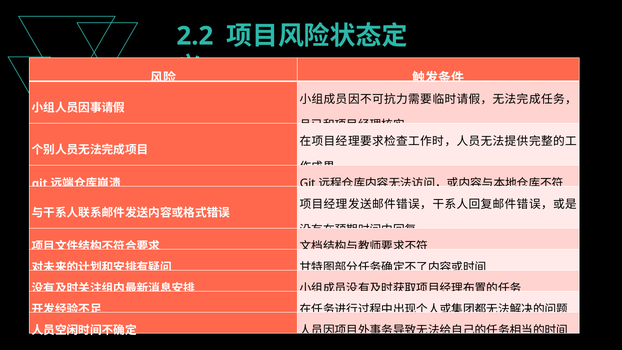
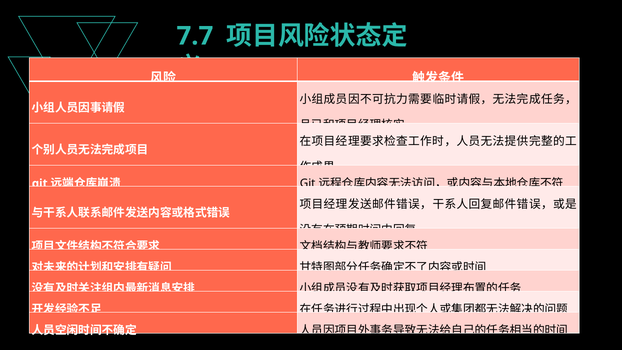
2.2: 2.2 -> 7.7
